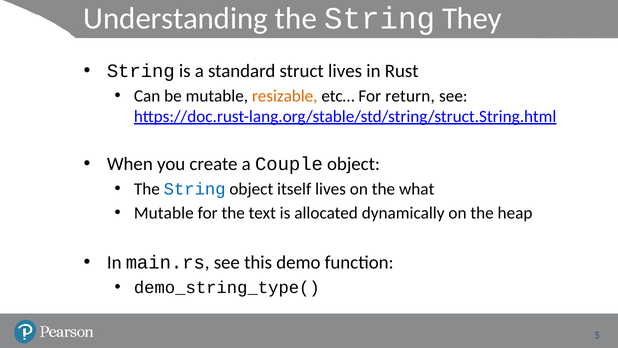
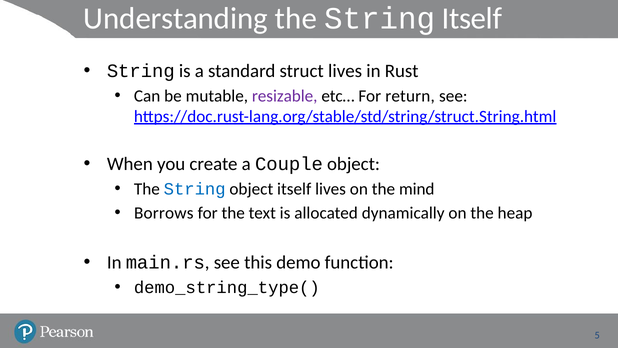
They at (472, 18): They -> Itself
resizable colour: orange -> purple
what: what -> mind
Mutable at (164, 213): Mutable -> Borrows
